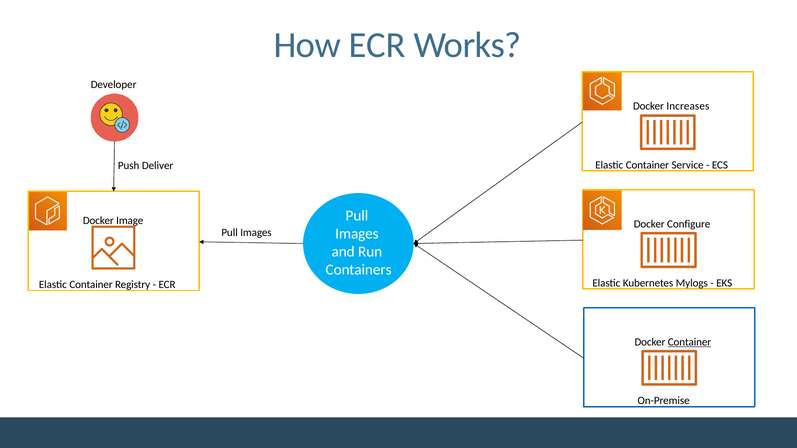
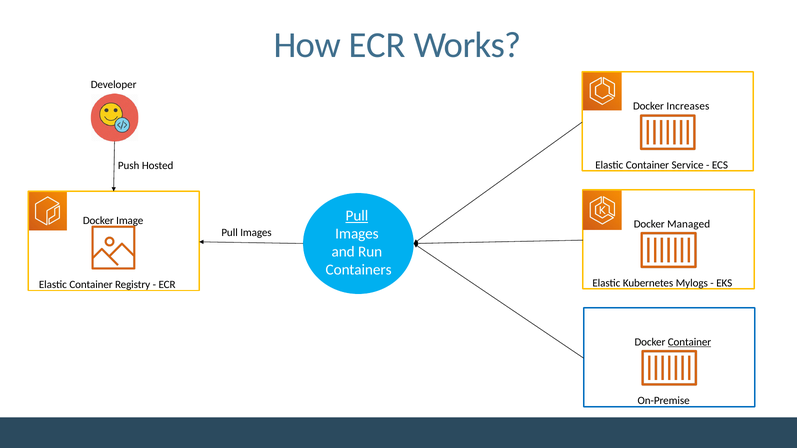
Deliver: Deliver -> Hosted
Pull at (357, 216) underline: none -> present
Configure: Configure -> Managed
